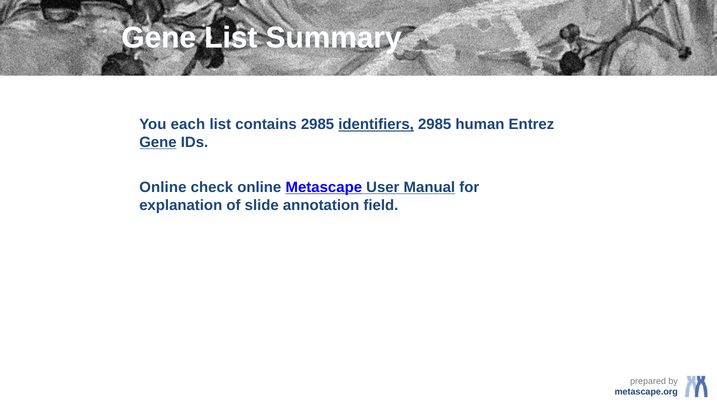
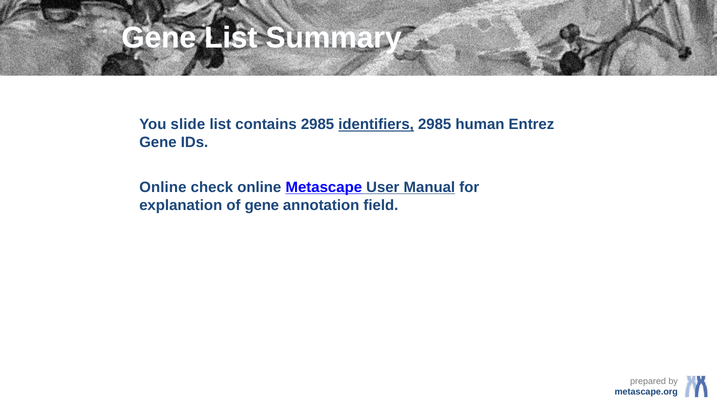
each: each -> slide
Gene at (158, 142) underline: present -> none
of slide: slide -> gene
